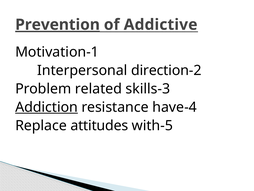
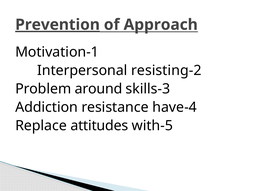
Addictive: Addictive -> Approach
direction: direction -> resisting
related: related -> around
Addiction underline: present -> none
